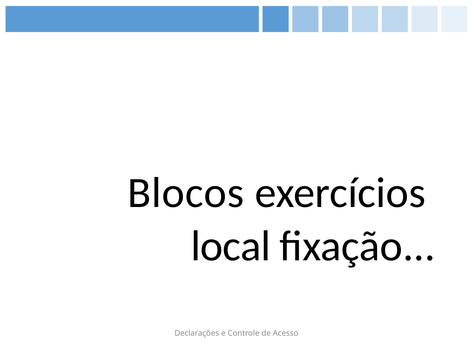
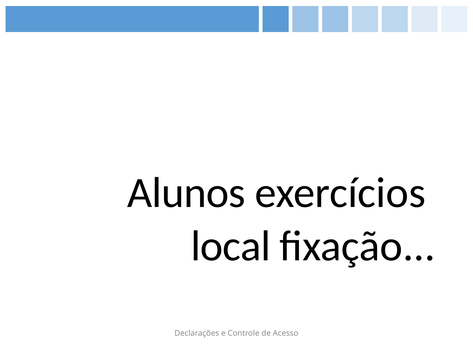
Blocos: Blocos -> Alunos
